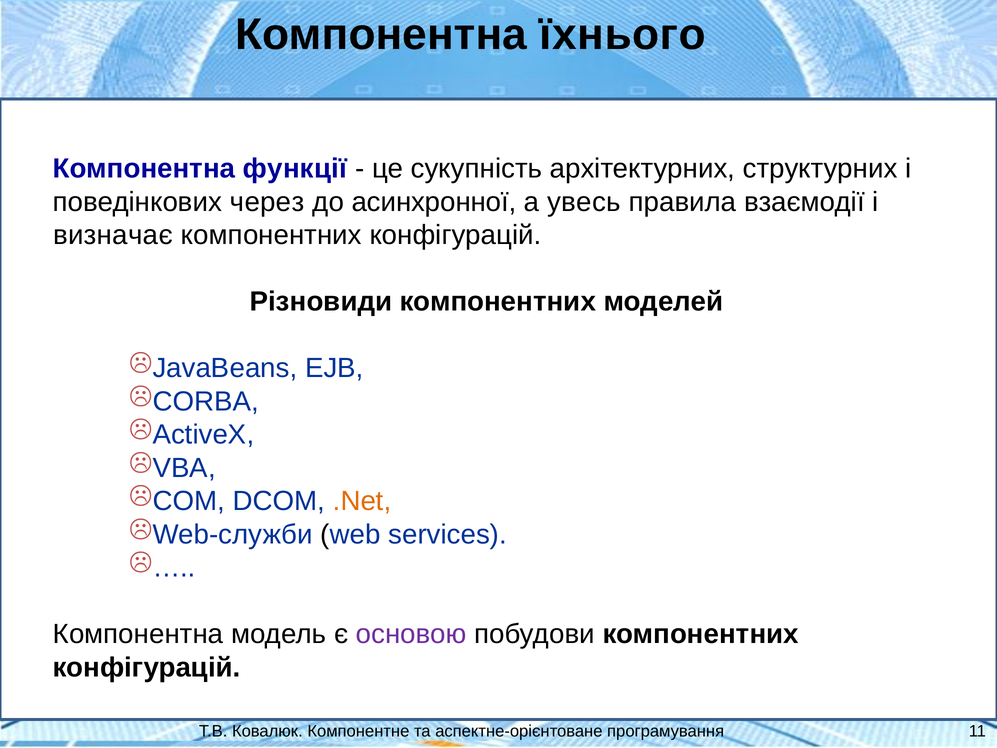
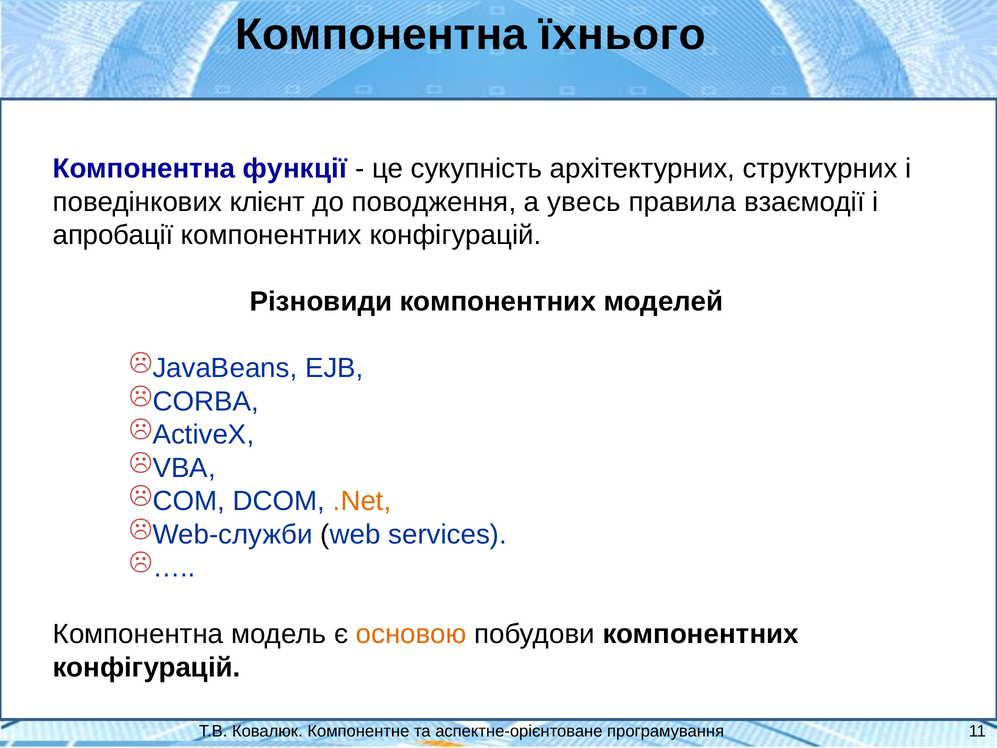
через: через -> клієнт
асинхронної: асинхронної -> поводження
визначає: визначає -> апробації
основою colour: purple -> orange
